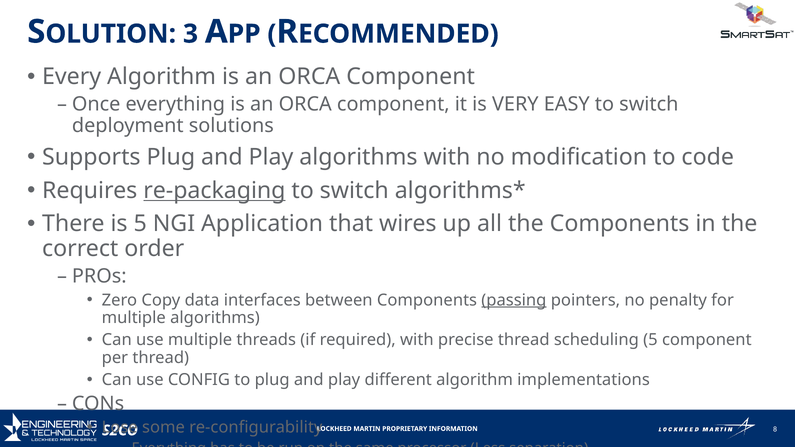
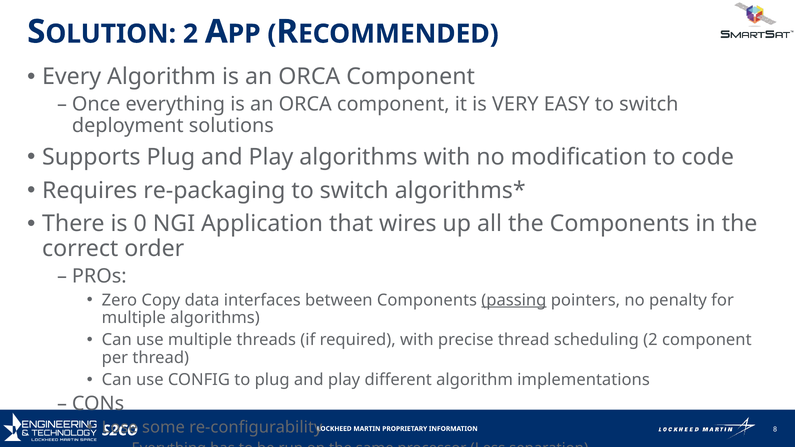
3 at (191, 34): 3 -> 2
re-packaging underline: present -> none
is 5: 5 -> 0
scheduling 5: 5 -> 2
